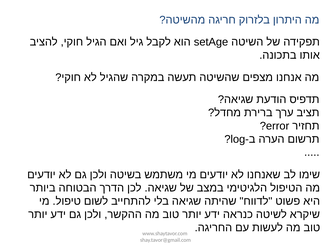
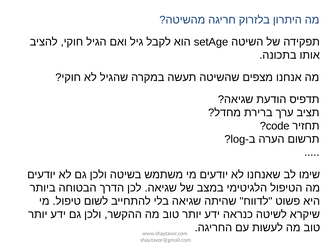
error: error -> code
